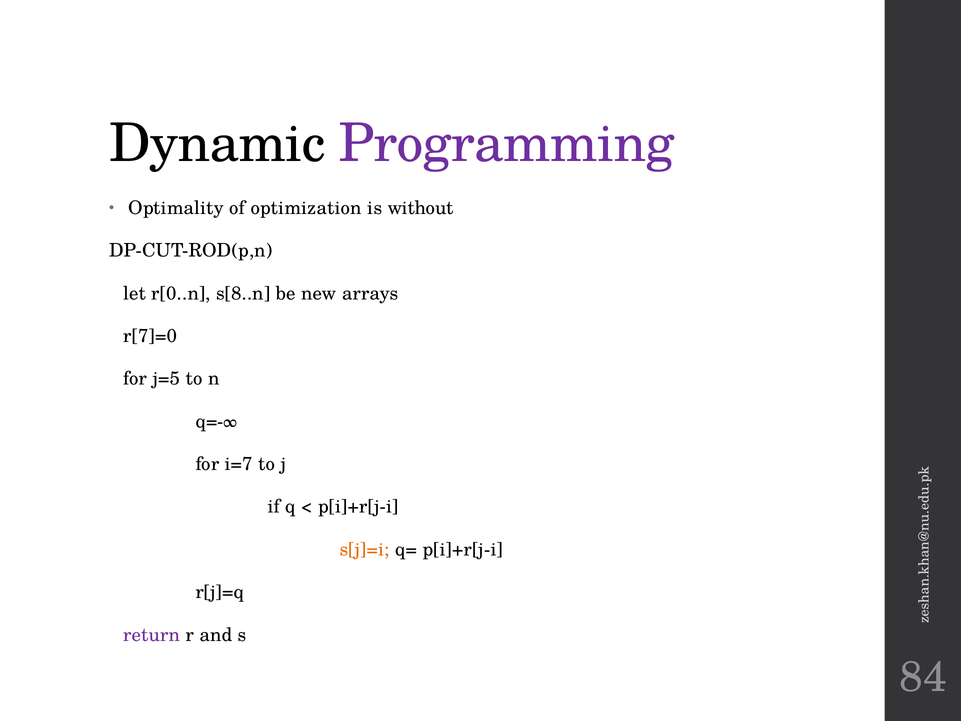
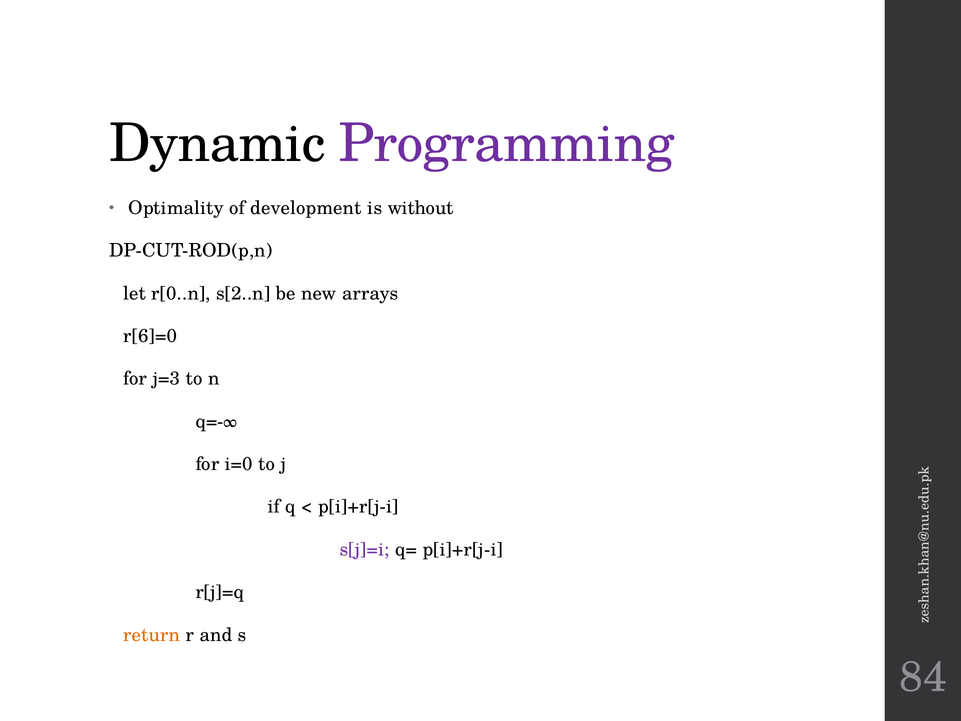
optimization: optimization -> development
s[8..n: s[8..n -> s[2..n
r[7]=0: r[7]=0 -> r[6]=0
j=5: j=5 -> j=3
i=7: i=7 -> i=0
s[j]=i colour: orange -> purple
return colour: purple -> orange
